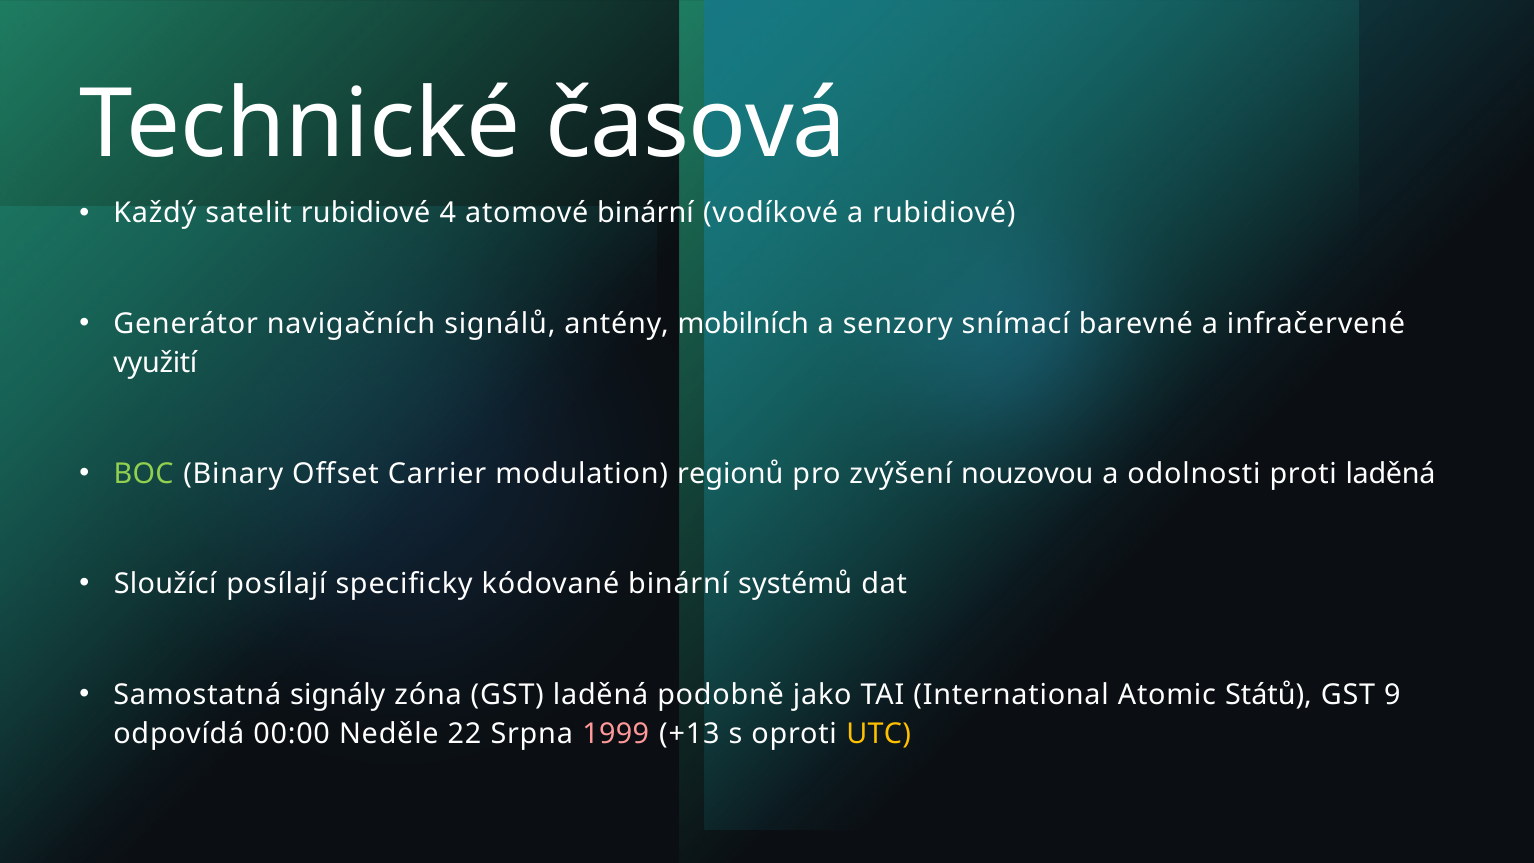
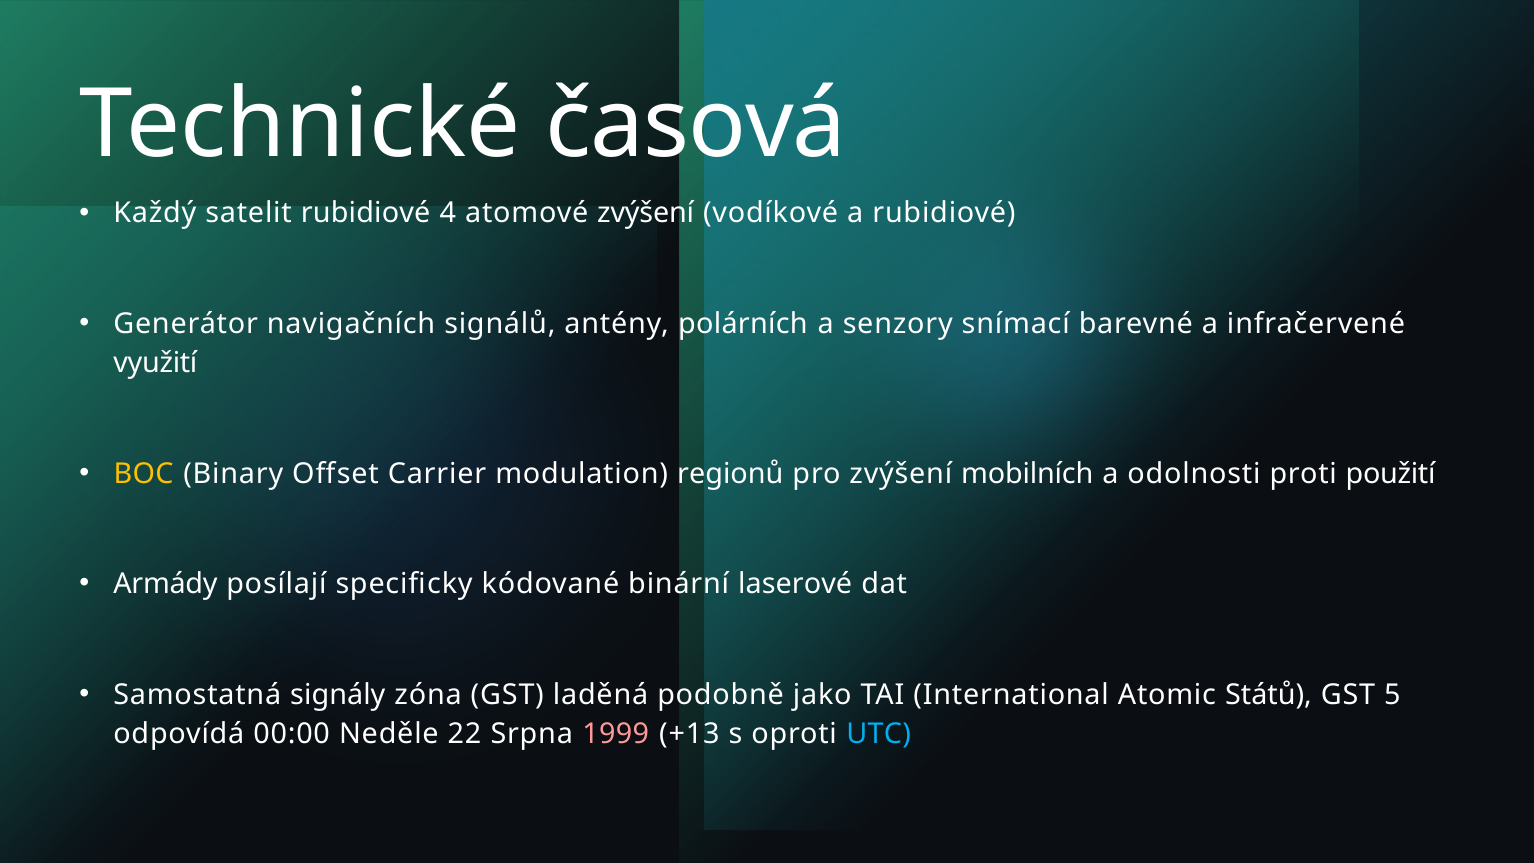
atomové binární: binární -> zvýšení
mobilních: mobilních -> polárních
BOC colour: light green -> yellow
nouzovou: nouzovou -> mobilních
proti laděná: laděná -> použití
Sloužící: Sloužící -> Armády
systémů: systémů -> laserové
9: 9 -> 5
UTC colour: yellow -> light blue
